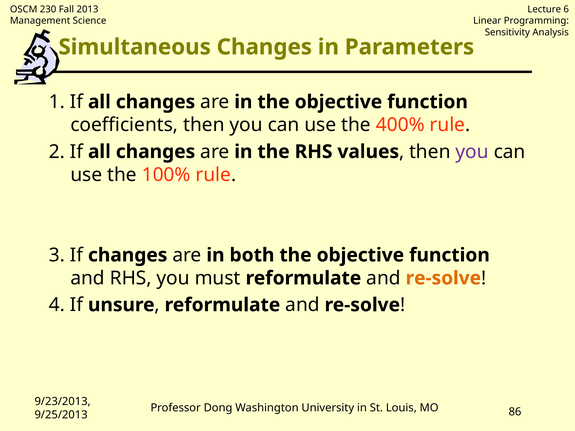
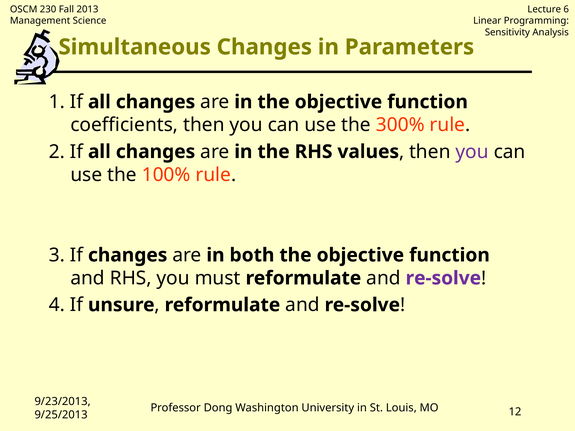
400%: 400% -> 300%
re-solve at (443, 278) colour: orange -> purple
86: 86 -> 12
